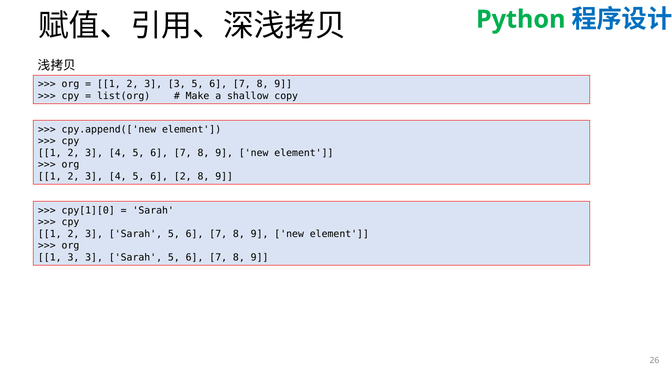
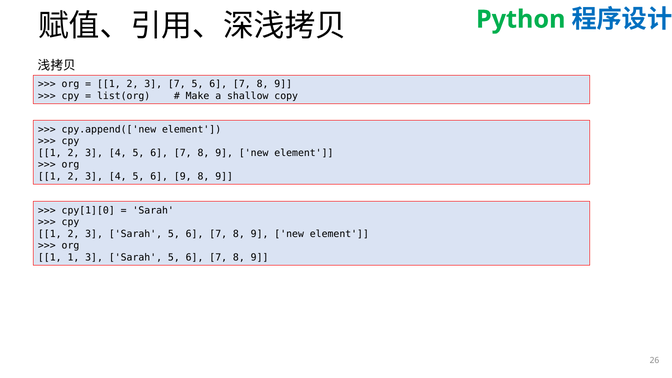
2 3 3: 3 -> 7
6 2: 2 -> 9
1 3: 3 -> 1
